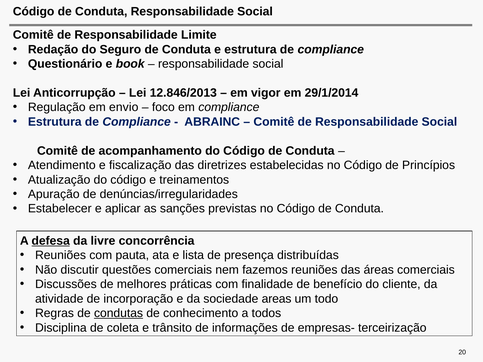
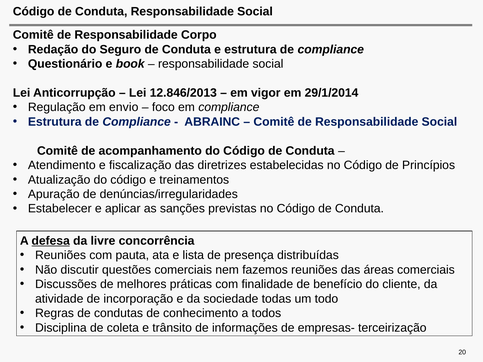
Limite: Limite -> Corpo
areas: areas -> todas
condutas underline: present -> none
